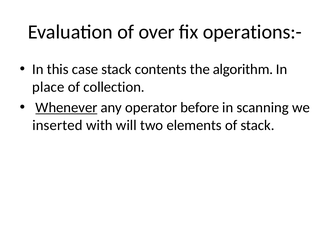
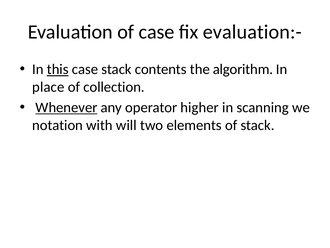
of over: over -> case
operations:-: operations:- -> evaluation:-
this underline: none -> present
before: before -> higher
inserted: inserted -> notation
